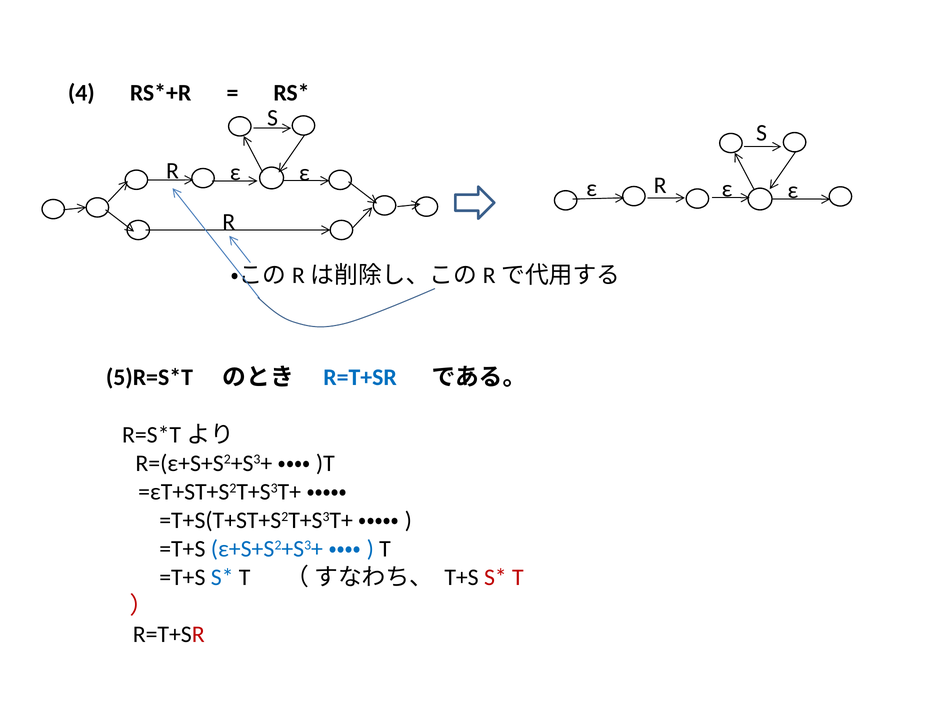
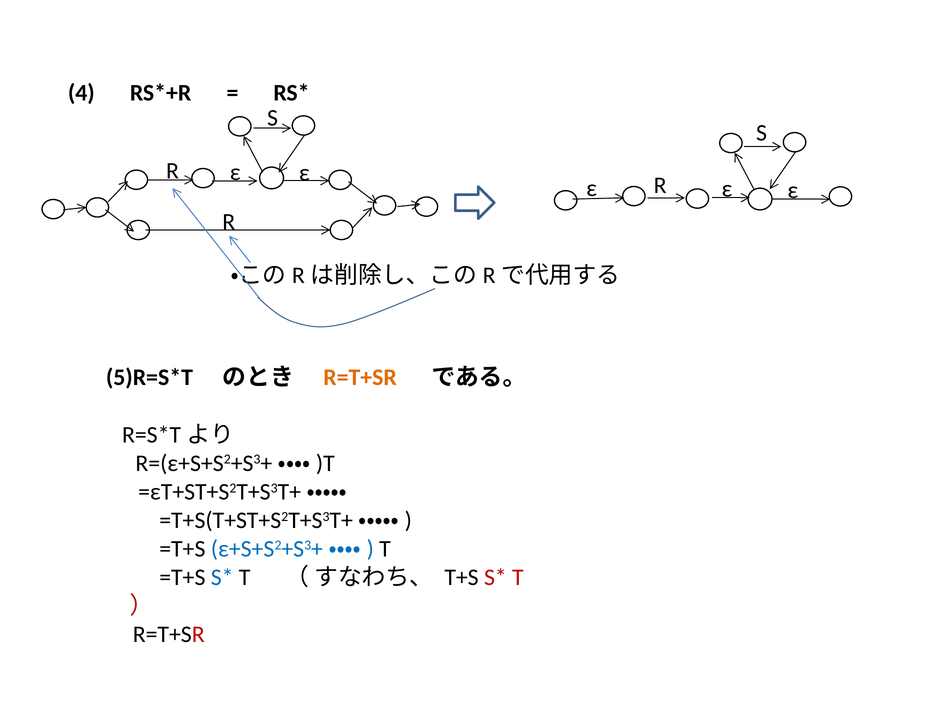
R=T+SR at (360, 378) colour: blue -> orange
